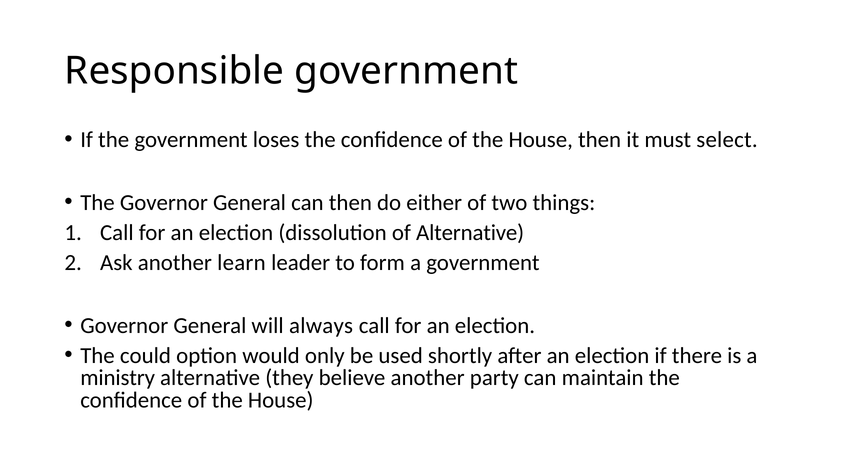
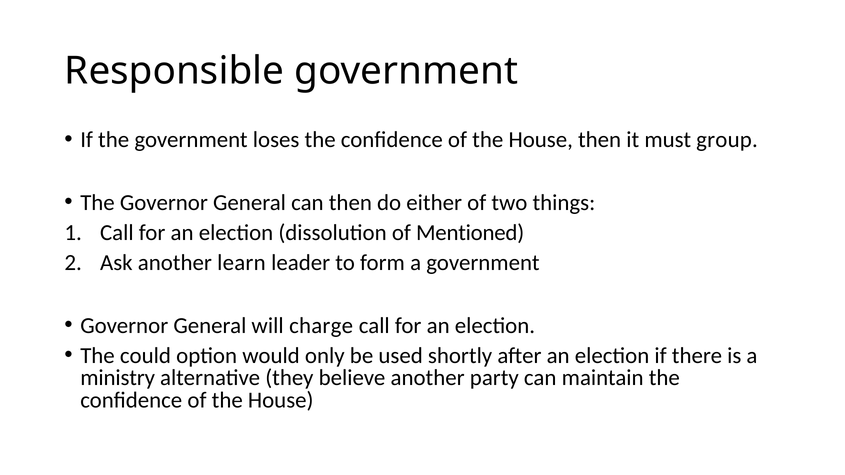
select: select -> group
of Alternative: Alternative -> Mentioned
always: always -> charge
